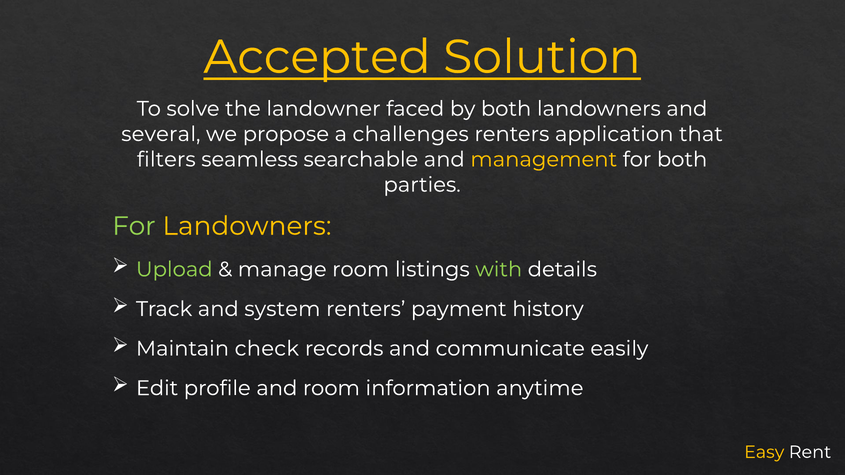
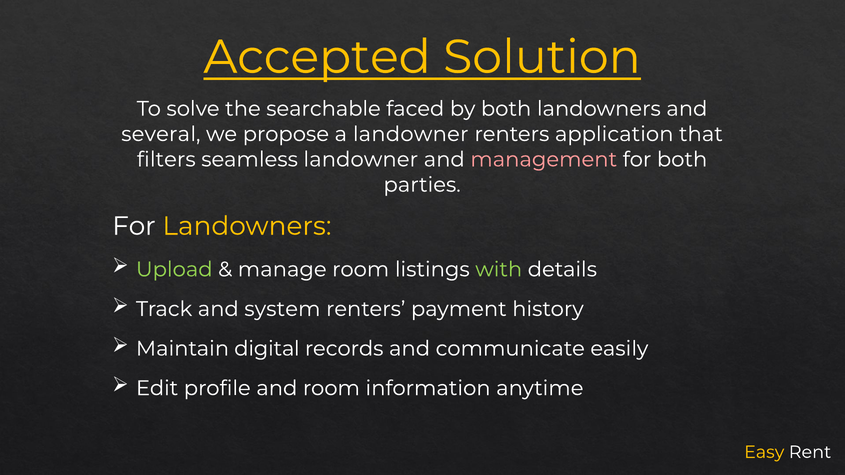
landowner: landowner -> searchable
a challenges: challenges -> landowner
seamless searchable: searchable -> landowner
management colour: yellow -> pink
For at (134, 226) colour: light green -> white
check: check -> digital
